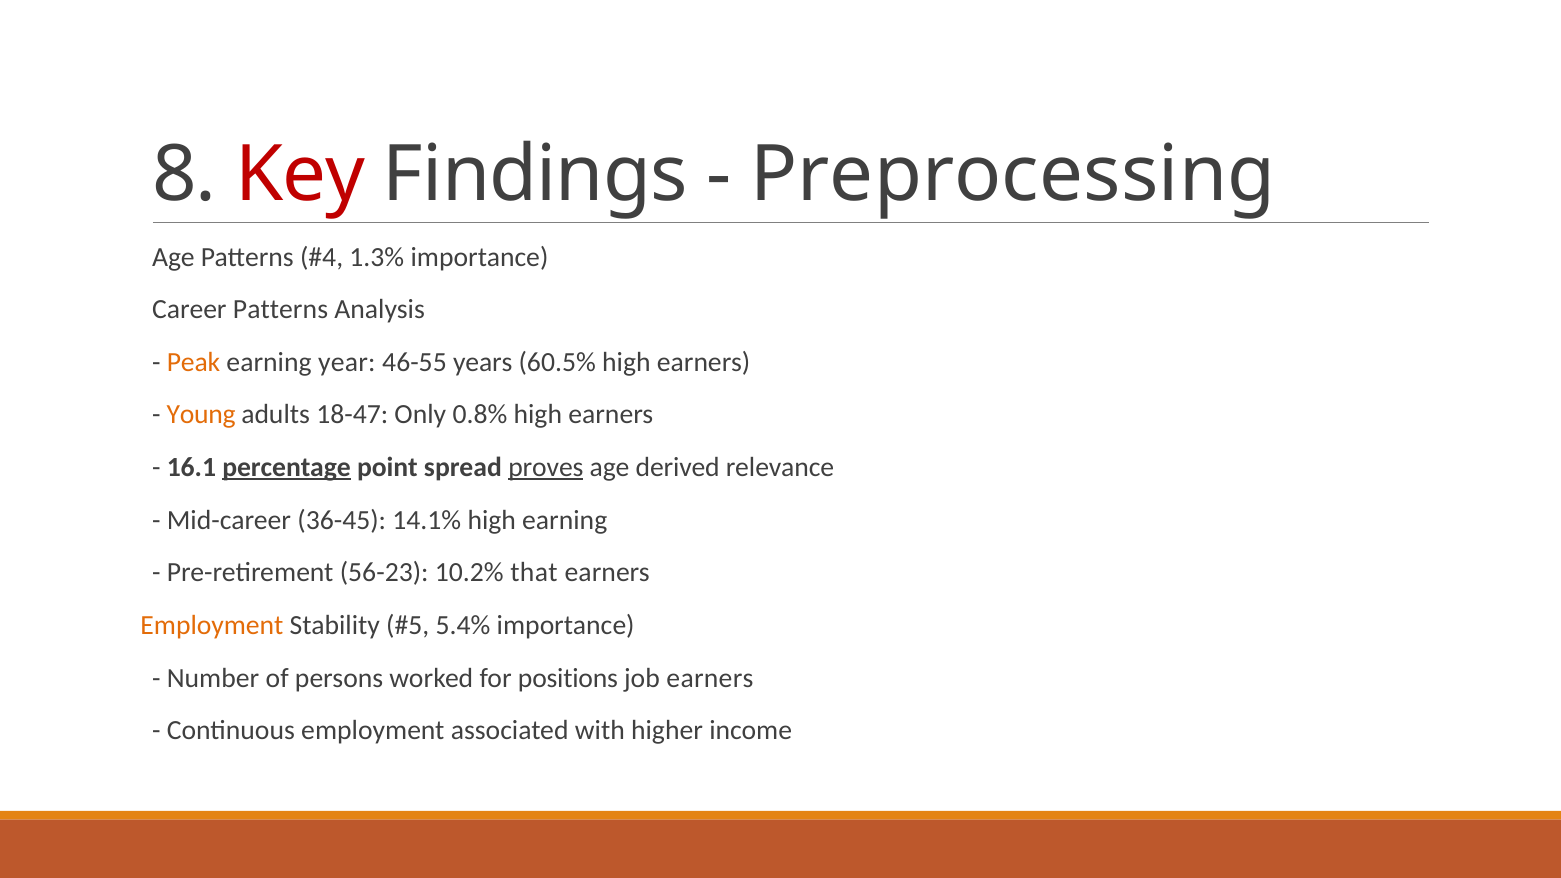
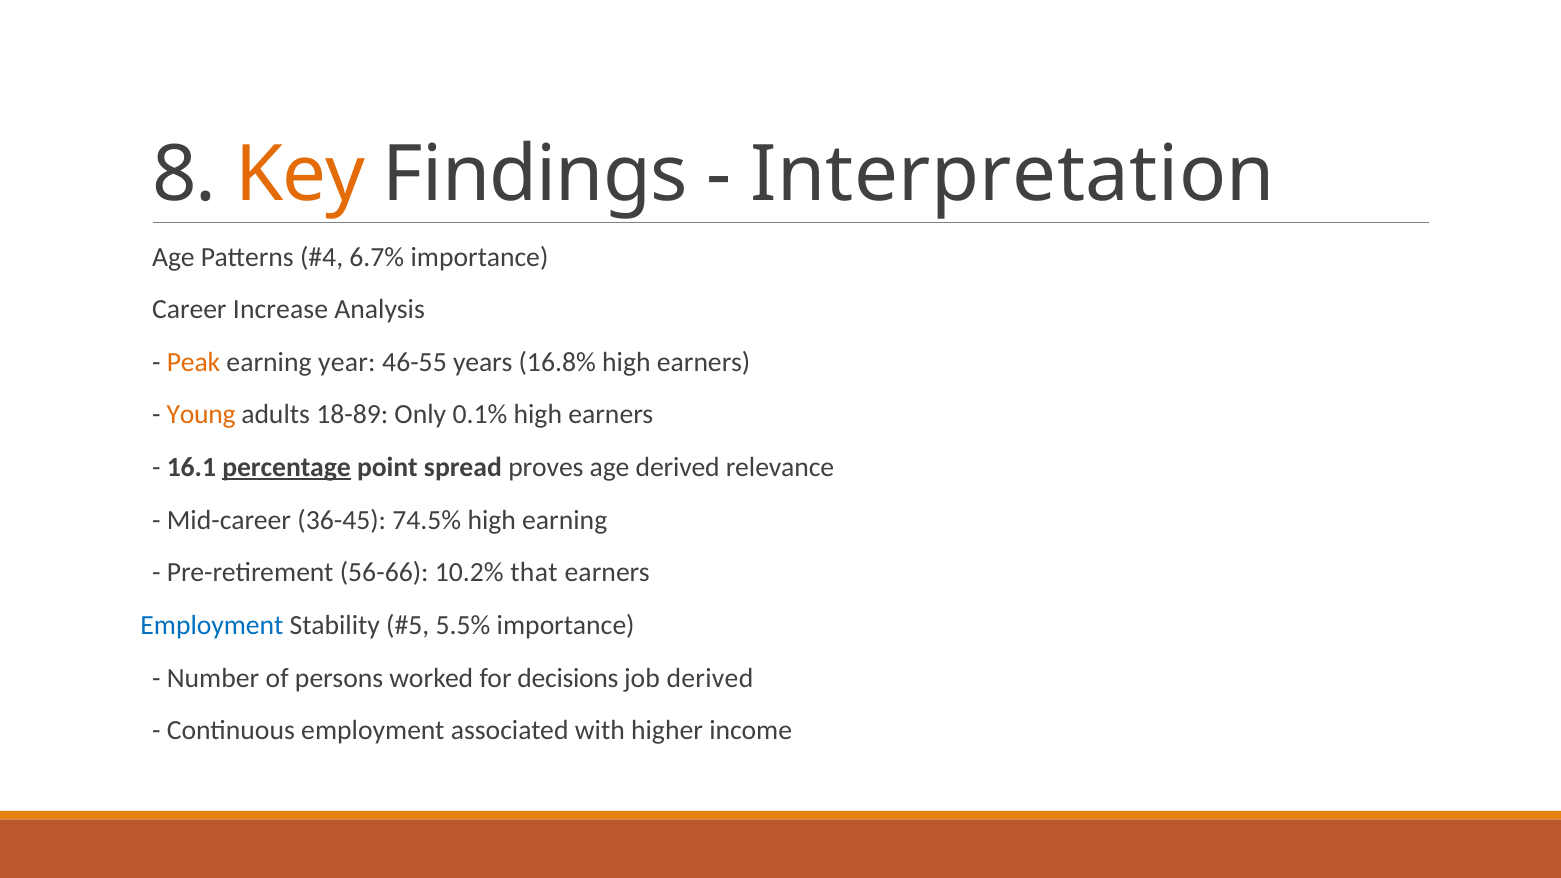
Key colour: red -> orange
Preprocessing: Preprocessing -> Interpretation
1.3%: 1.3% -> 6.7%
Career Patterns: Patterns -> Increase
60.5%: 60.5% -> 16.8%
18-47: 18-47 -> 18-89
0.8%: 0.8% -> 0.1%
proves underline: present -> none
14.1%: 14.1% -> 74.5%
56-23: 56-23 -> 56-66
Employment at (212, 625) colour: orange -> blue
5.4%: 5.4% -> 5.5%
positions: positions -> decisions
job earners: earners -> derived
